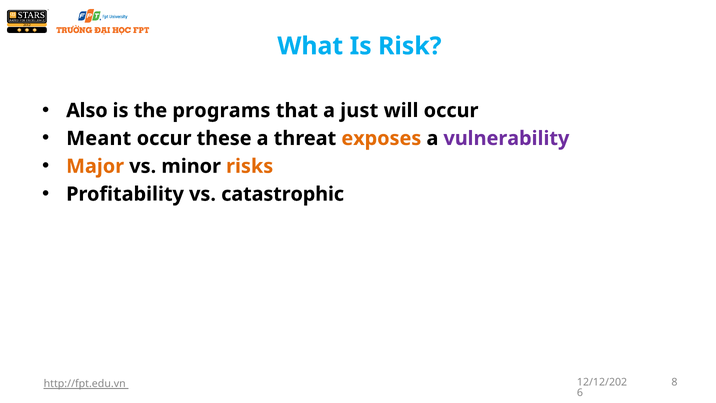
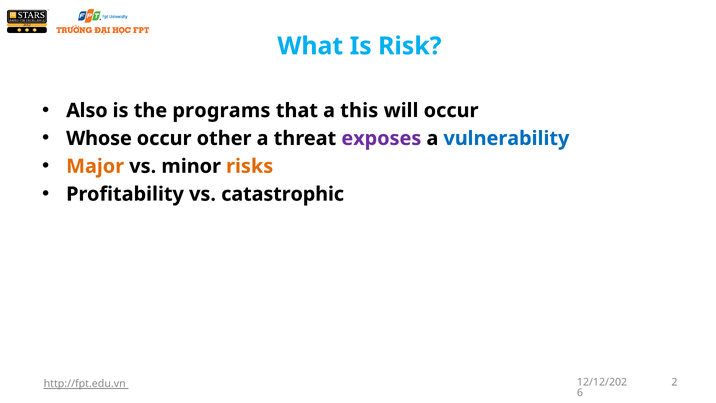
just: just -> this
Meant: Meant -> Whose
these: these -> other
exposes colour: orange -> purple
vulnerability colour: purple -> blue
8: 8 -> 2
